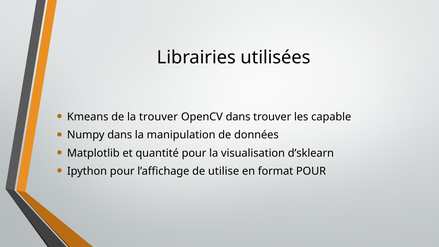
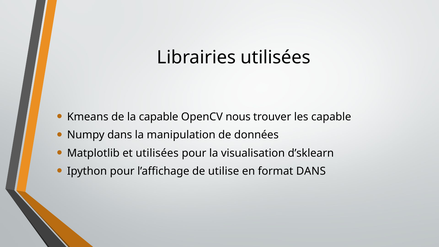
la trouver: trouver -> capable
OpenCV dans: dans -> nous
et quantité: quantité -> utilisées
format POUR: POUR -> DANS
